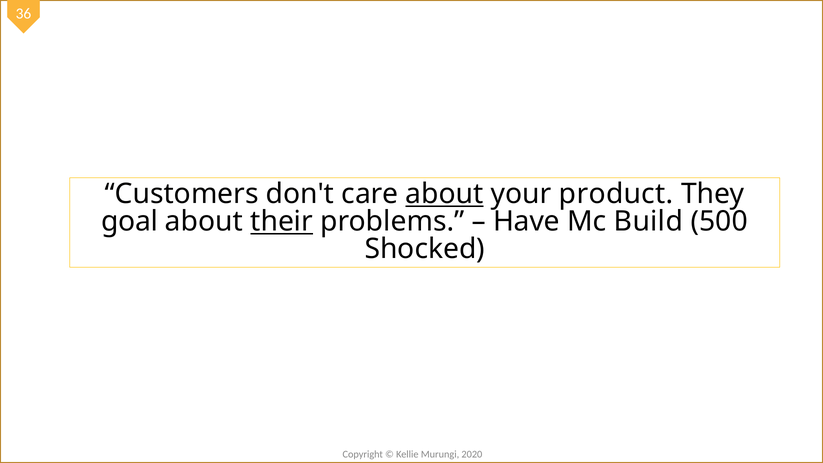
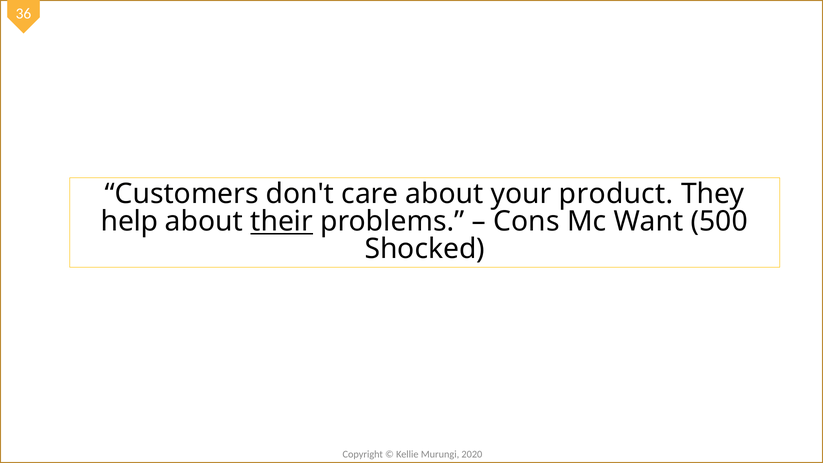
about at (444, 194) underline: present -> none
goal: goal -> help
Have: Have -> Cons
Build: Build -> Want
